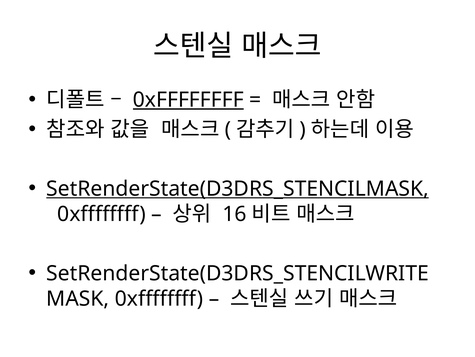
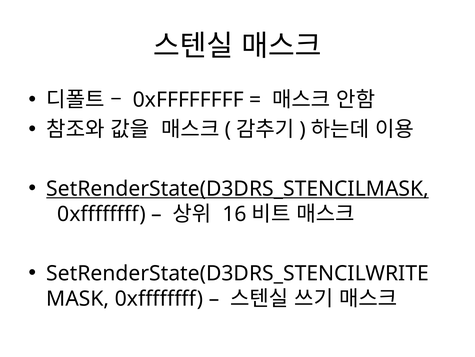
0xFFFFFFFF at (188, 100) underline: present -> none
